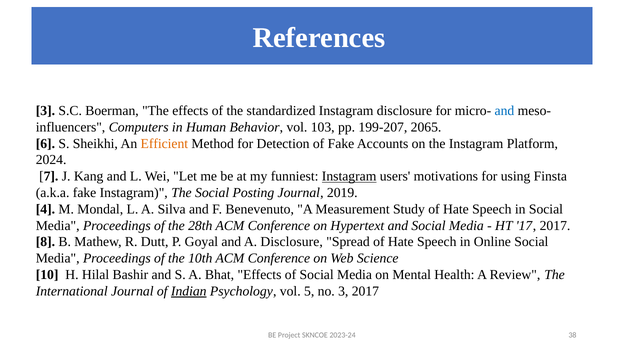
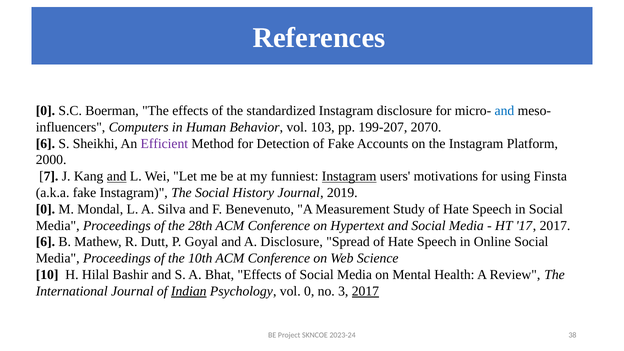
3 at (45, 111): 3 -> 0
2065: 2065 -> 2070
Efficient colour: orange -> purple
2024: 2024 -> 2000
and at (117, 176) underline: none -> present
Posting: Posting -> History
4 at (45, 209): 4 -> 0
8 at (45, 242): 8 -> 6
vol 5: 5 -> 0
2017 at (365, 291) underline: none -> present
